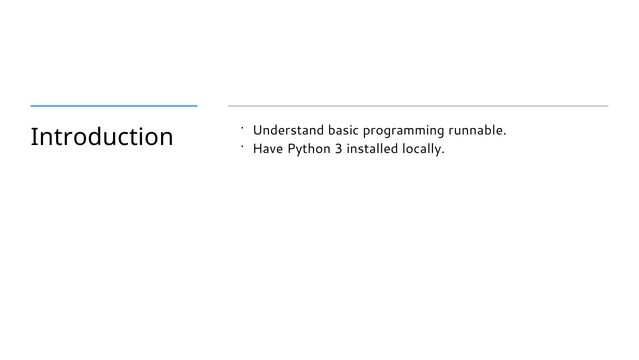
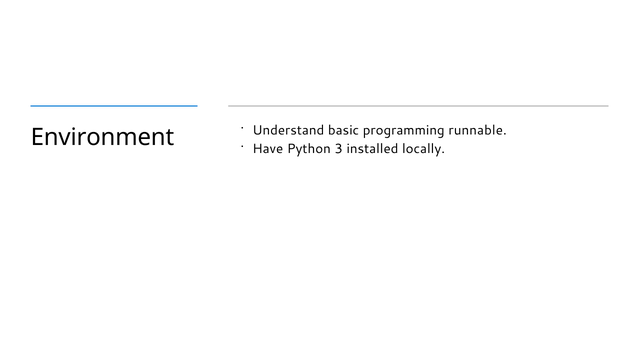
Introduction: Introduction -> Environment
